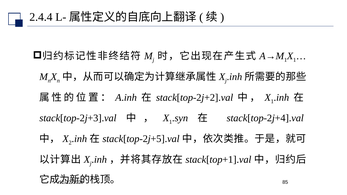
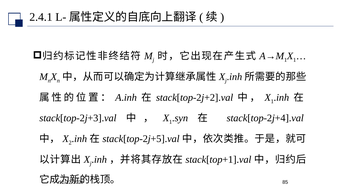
2.4.4: 2.4.4 -> 2.4.1
